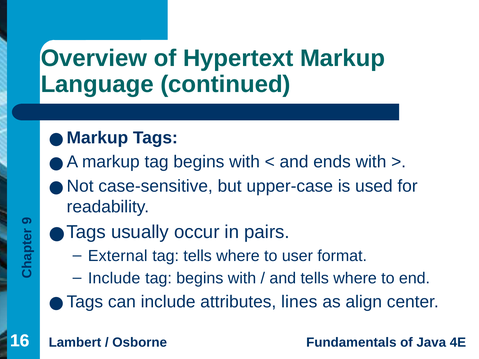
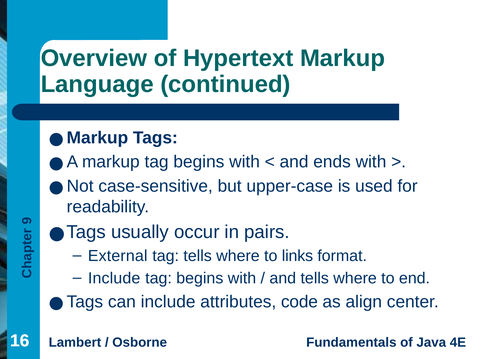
user: user -> links
lines: lines -> code
